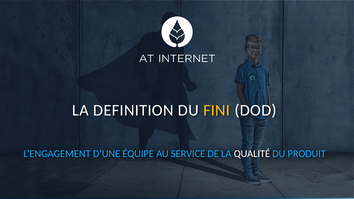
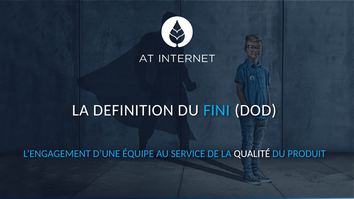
FINI colour: yellow -> light blue
